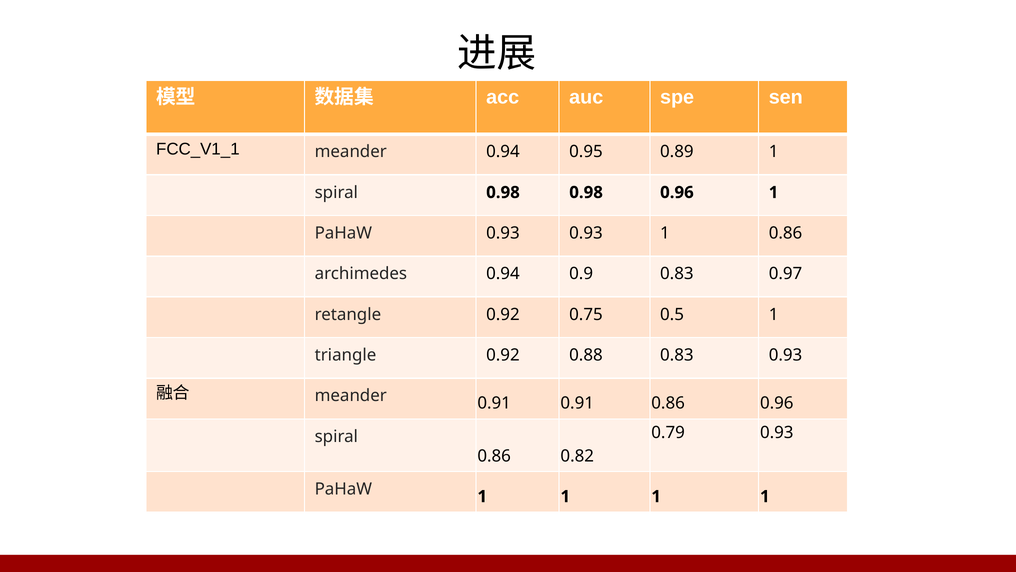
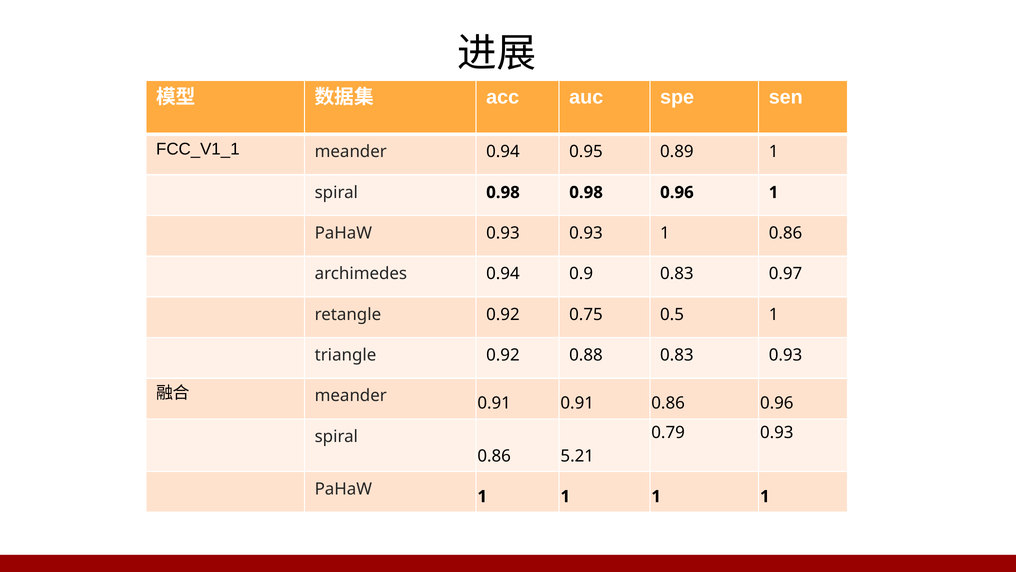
0.82: 0.82 -> 5.21
